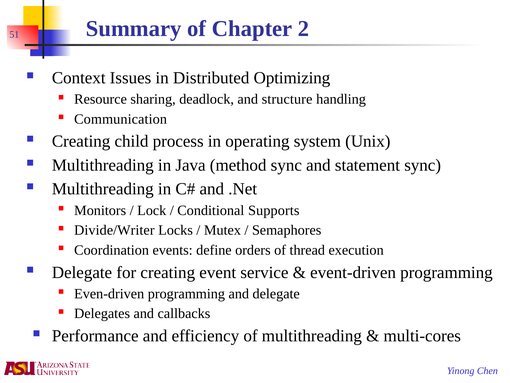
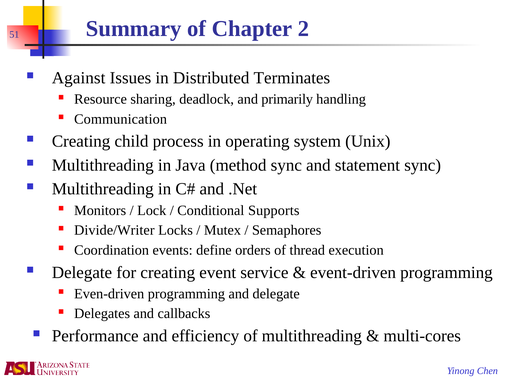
Context: Context -> Against
Optimizing: Optimizing -> Terminates
structure: structure -> primarily
